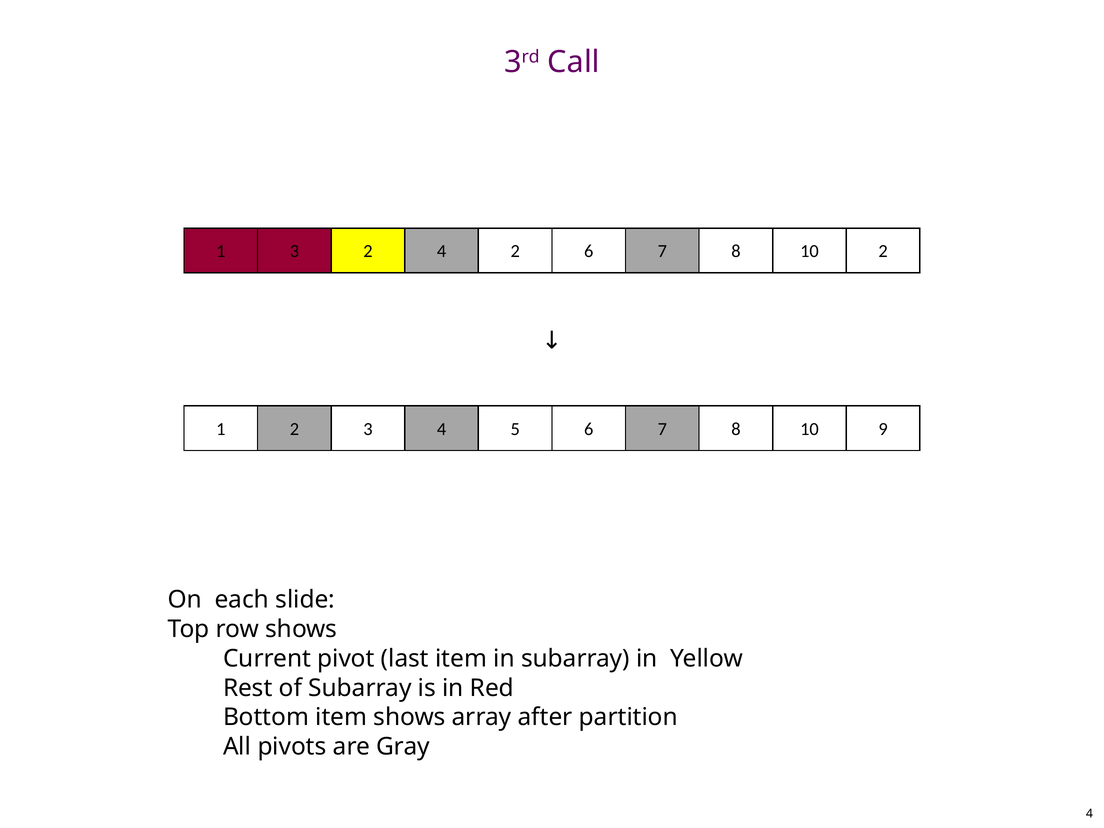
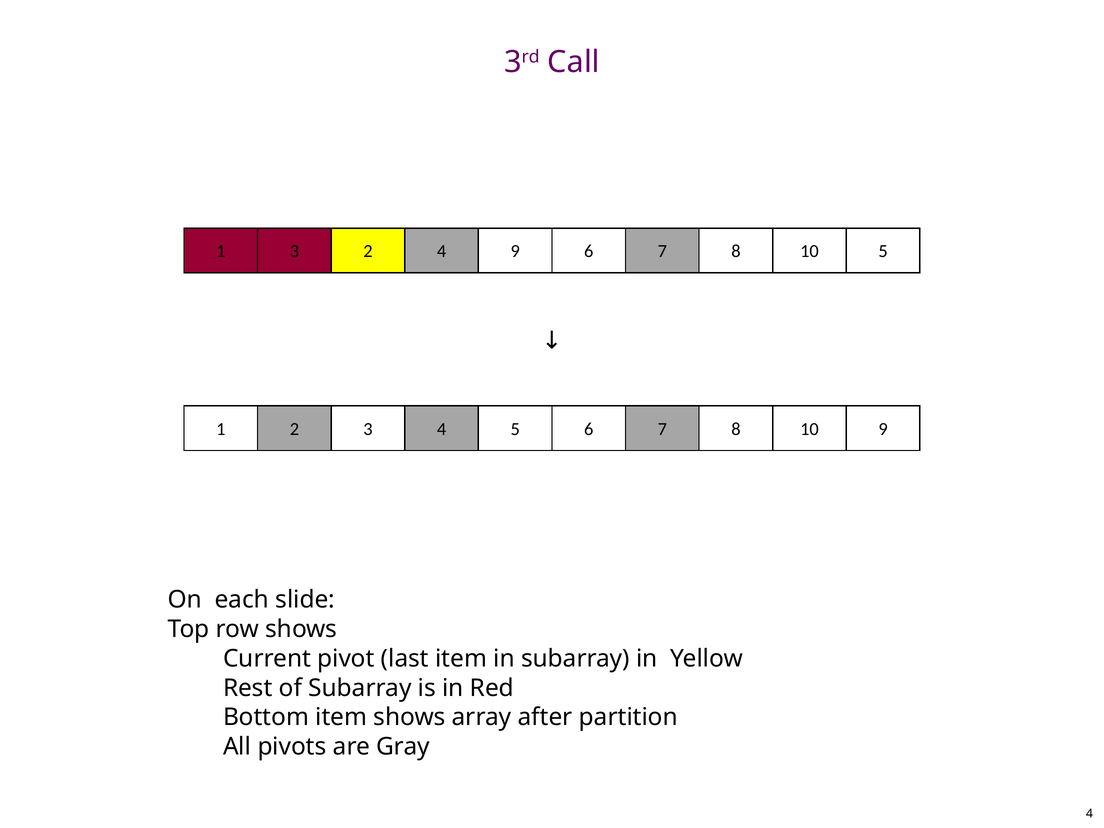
4 2: 2 -> 9
10 2: 2 -> 5
